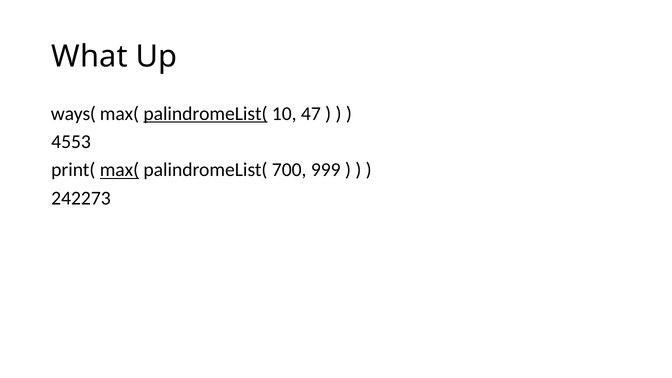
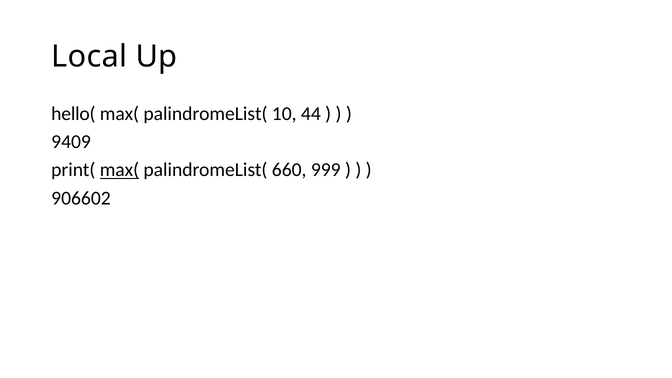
What: What -> Local
ways(: ways( -> hello(
palindromeList( at (205, 114) underline: present -> none
47: 47 -> 44
4553: 4553 -> 9409
700: 700 -> 660
242273: 242273 -> 906602
